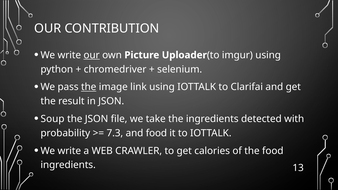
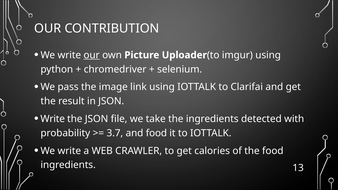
the at (89, 87) underline: present -> none
Soup at (53, 119): Soup -> Write
7.3: 7.3 -> 3.7
